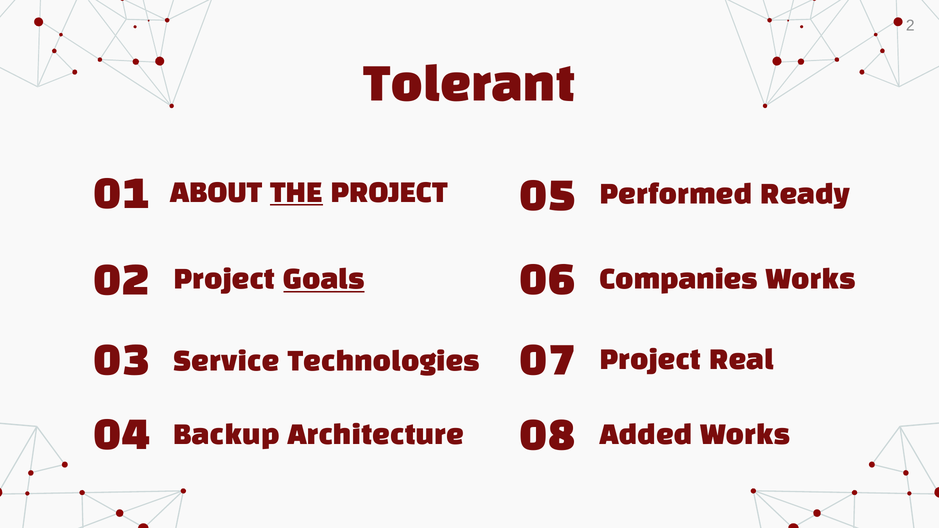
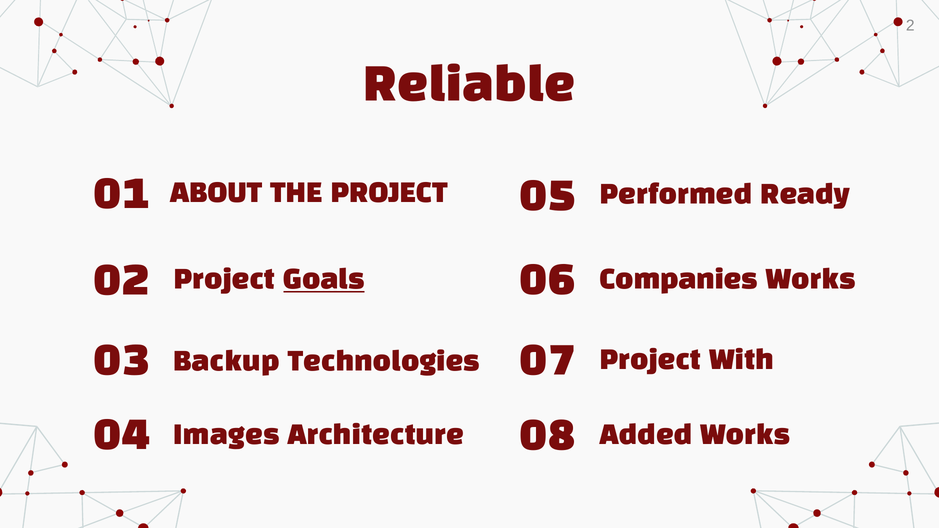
Tolerant: Tolerant -> Reliable
THE underline: present -> none
Real: Real -> With
Service: Service -> Backup
Backup: Backup -> Images
